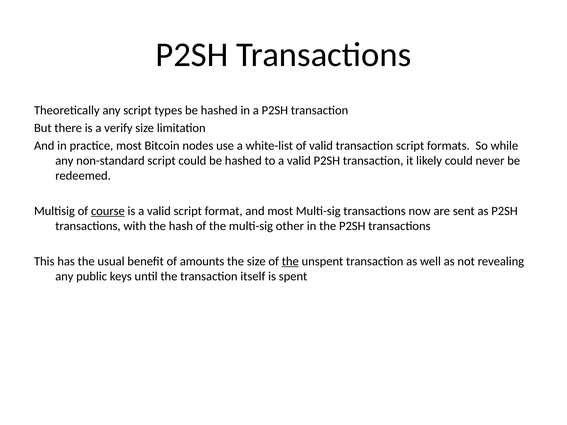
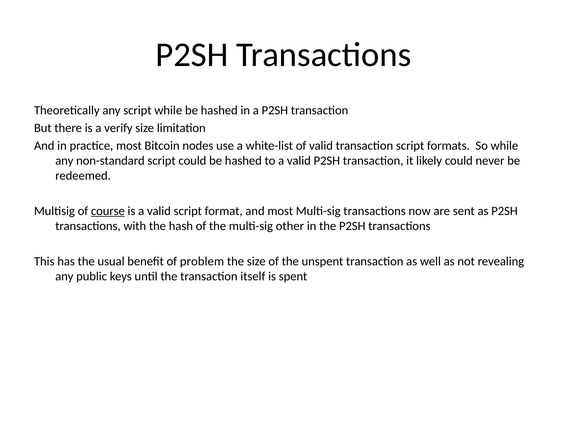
script types: types -> while
amounts: amounts -> problem
the at (290, 261) underline: present -> none
